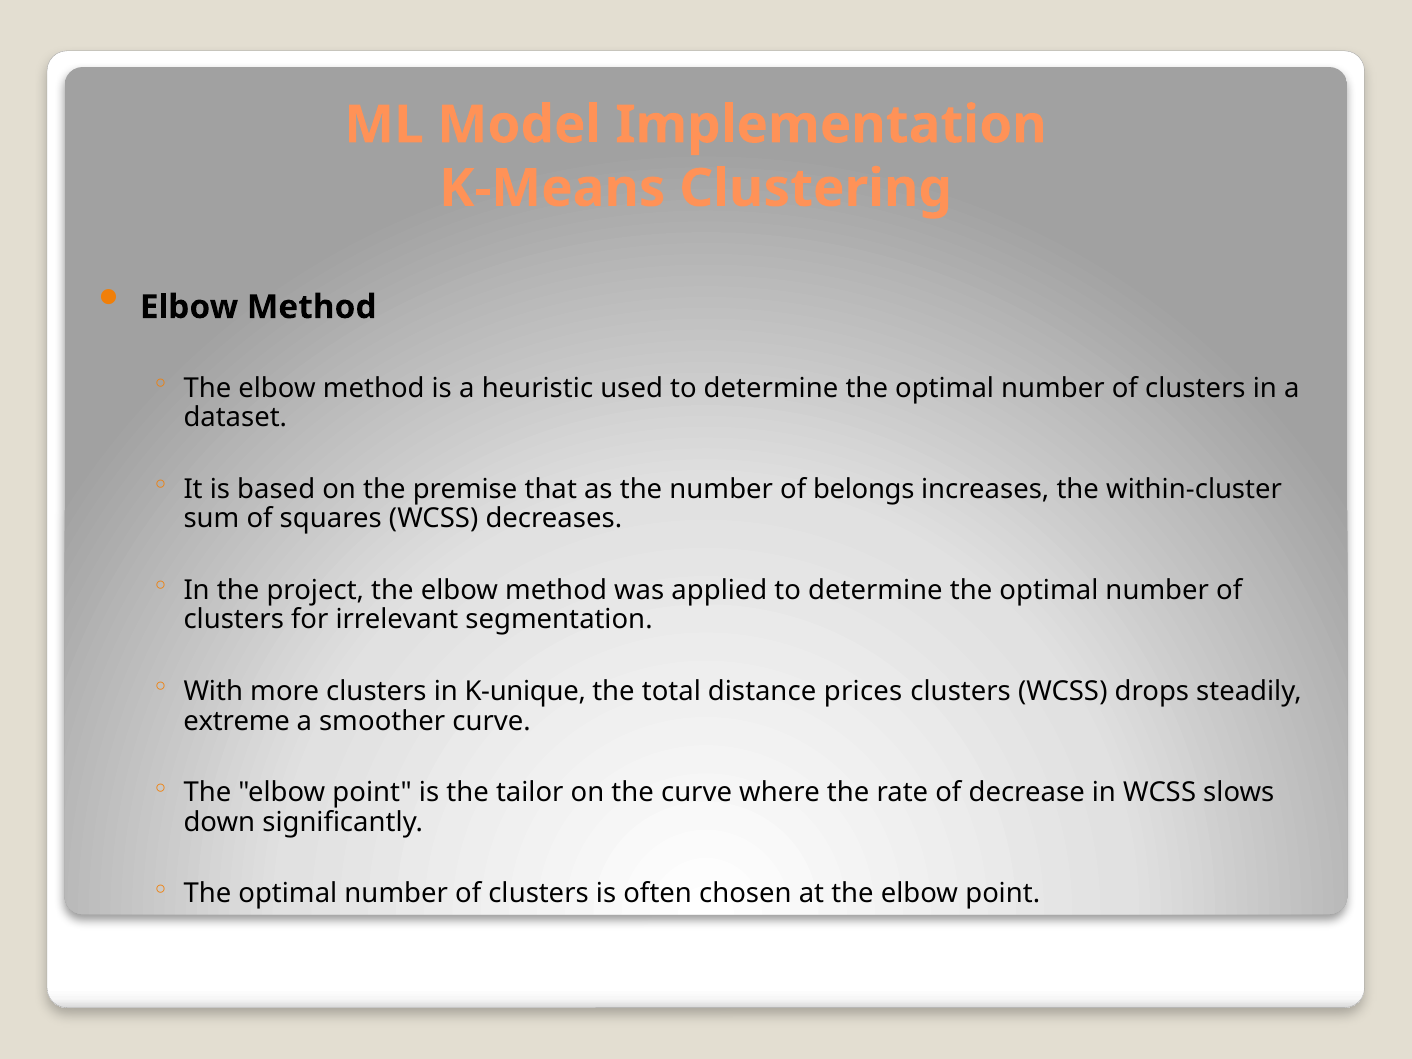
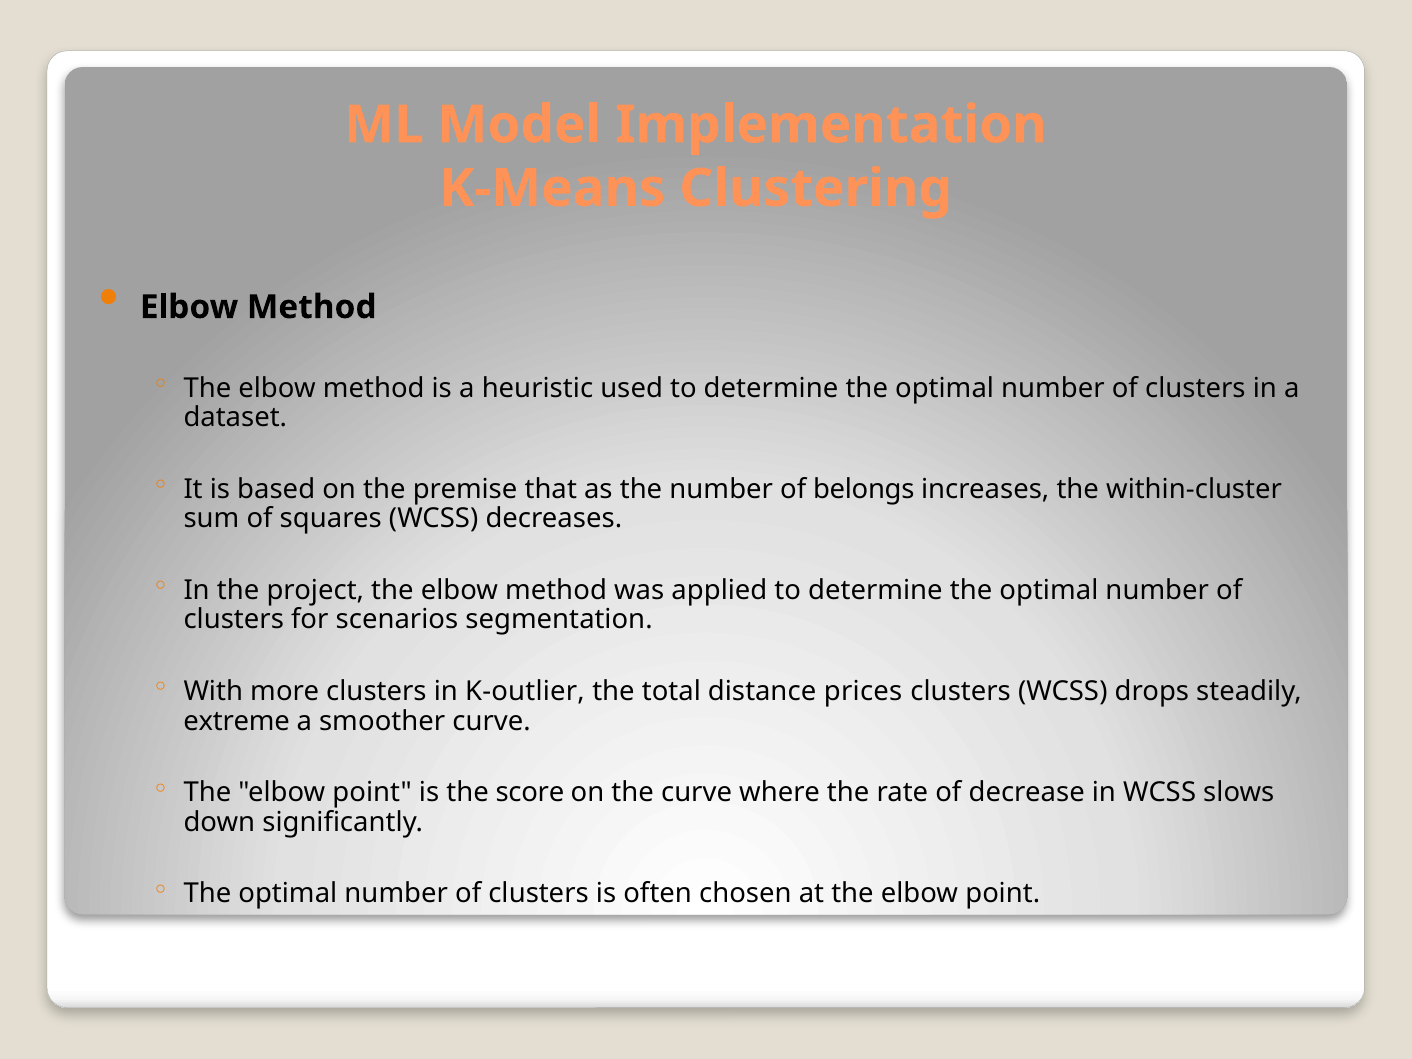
irrelevant: irrelevant -> scenarios
K-unique: K-unique -> K-outlier
tailor: tailor -> score
